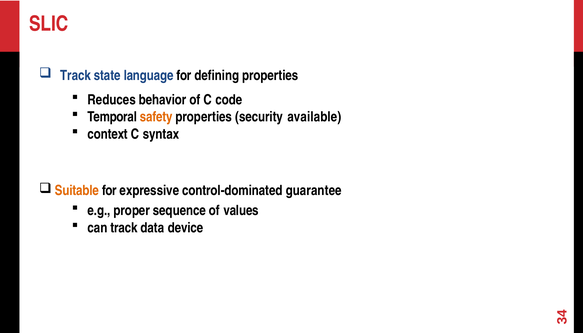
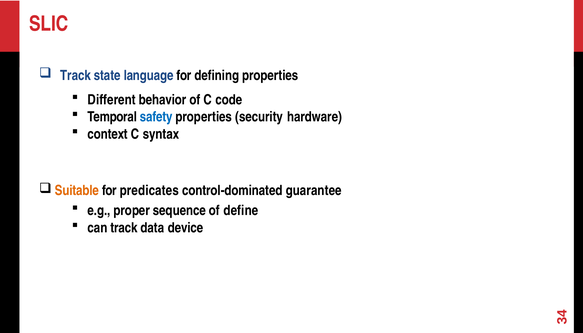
Reduces: Reduces -> Different
safety colour: orange -> blue
available: available -> hardware
expressive: expressive -> predicates
values: values -> define
